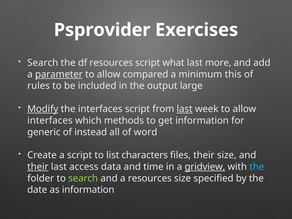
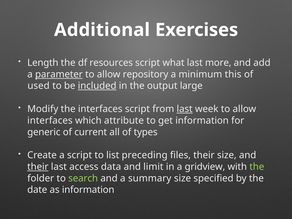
Psprovider: Psprovider -> Additional
Search at (43, 63): Search -> Length
compared: compared -> repository
rules: rules -> used
included underline: none -> present
Modify underline: present -> none
methods: methods -> attribute
instead: instead -> current
word: word -> types
characters: characters -> preceding
time: time -> limit
gridview underline: present -> none
the at (257, 167) colour: light blue -> light green
a resources: resources -> summary
